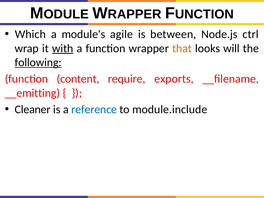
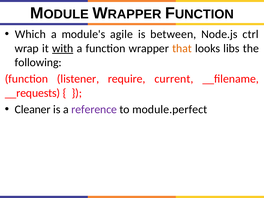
will: will -> libs
following underline: present -> none
content: content -> listener
exports: exports -> current
__emitting: __emitting -> __requests
reference colour: blue -> purple
module.include: module.include -> module.perfect
